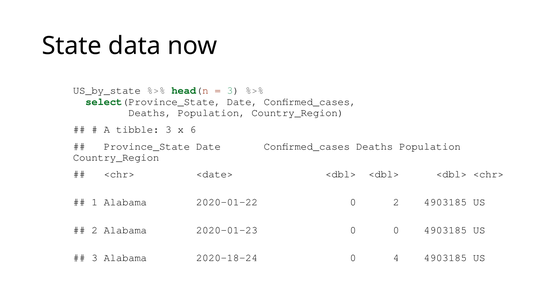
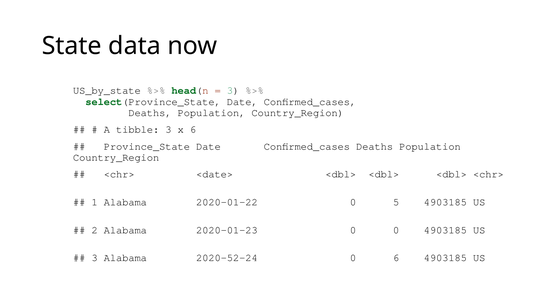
0 2: 2 -> 5
2020-18-24: 2020-18-24 -> 2020-52-24
0 4: 4 -> 6
